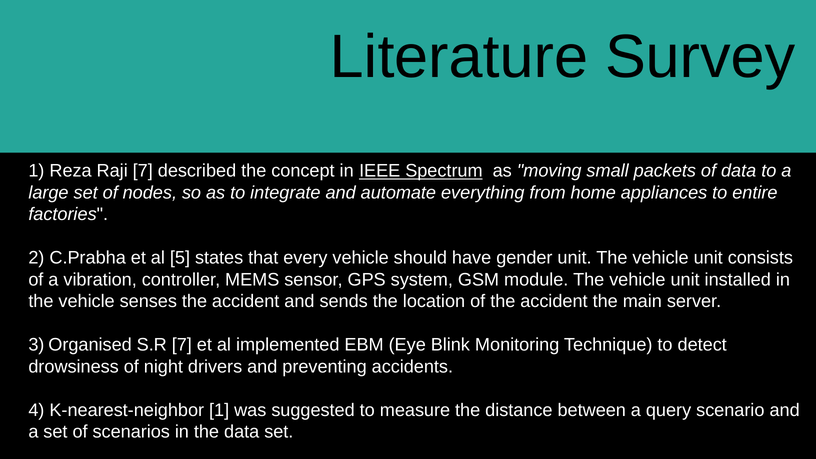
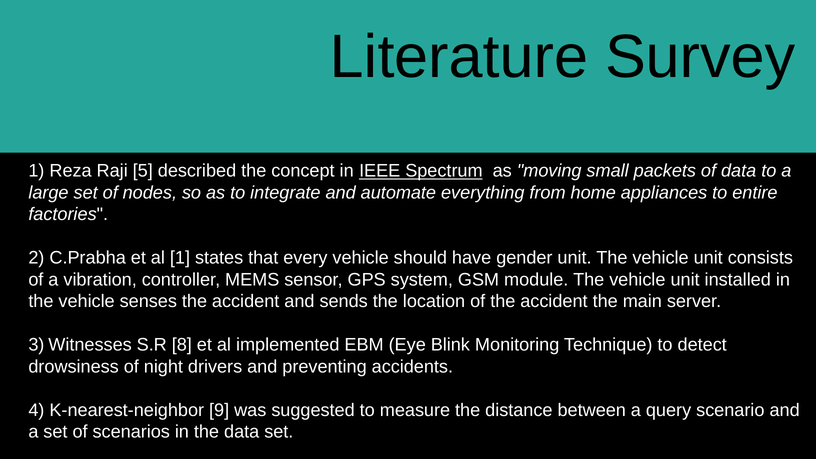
Raji 7: 7 -> 5
al 5: 5 -> 1
Organised: Organised -> Witnesses
S.R 7: 7 -> 8
K-nearest-neighbor 1: 1 -> 9
